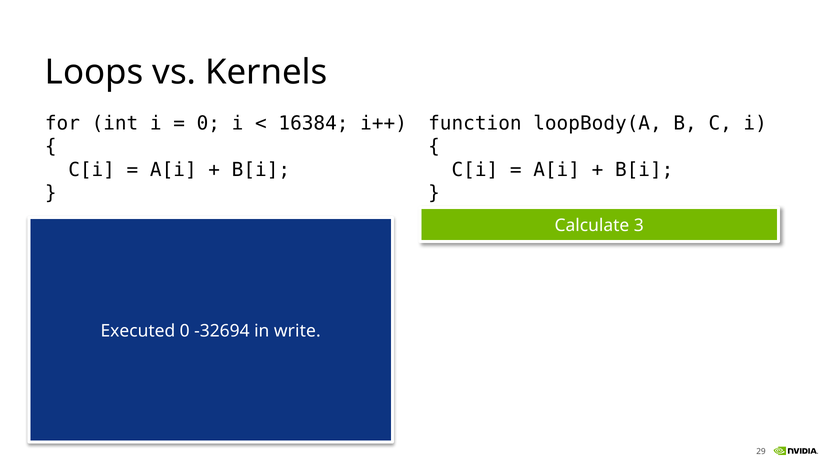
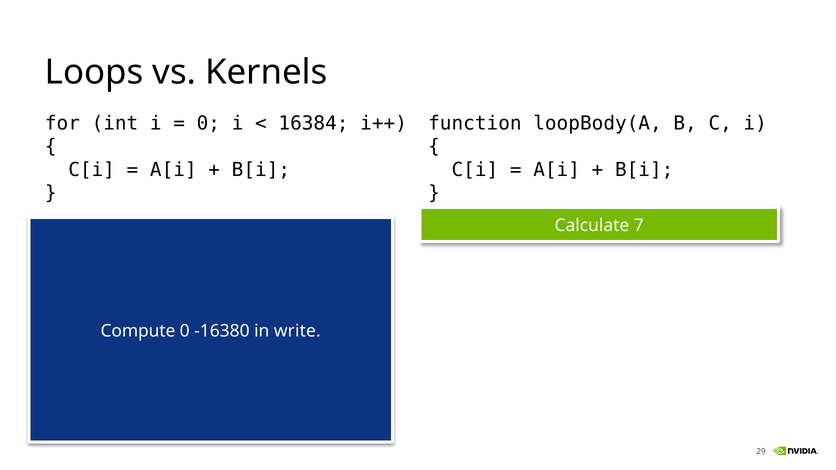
3: 3 -> 7
Executed: Executed -> Compute
-32694: -32694 -> -16380
